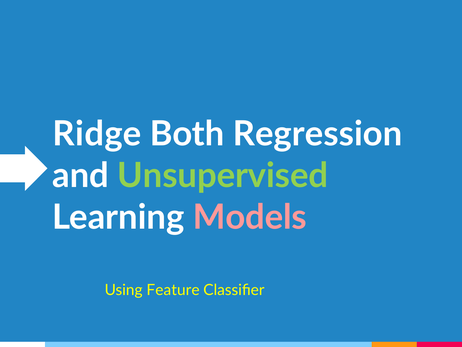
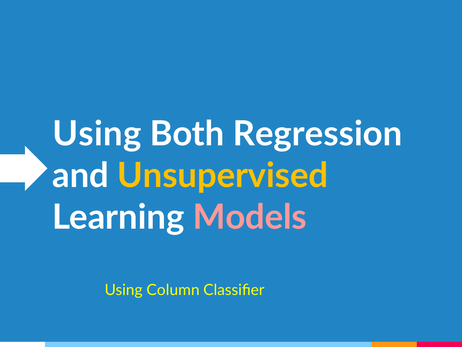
Ridge at (97, 134): Ridge -> Using
Unsupervised colour: light green -> yellow
Feature: Feature -> Column
